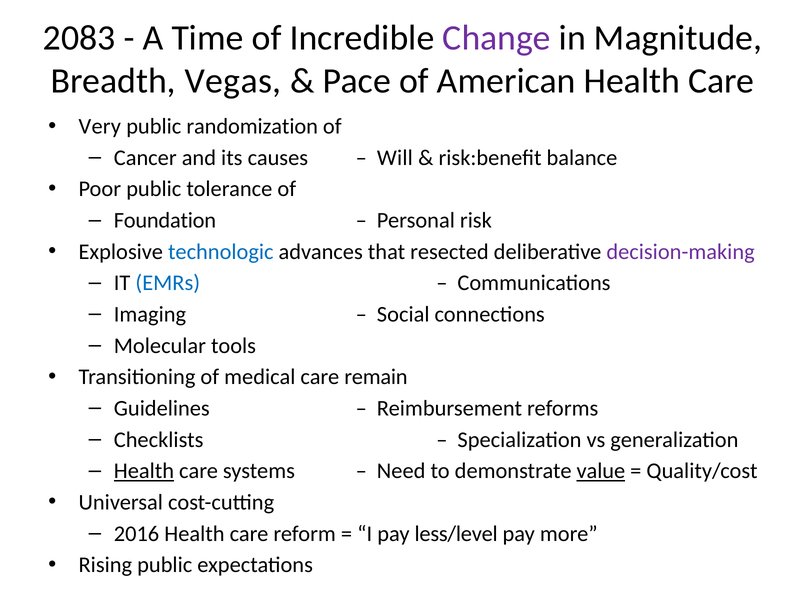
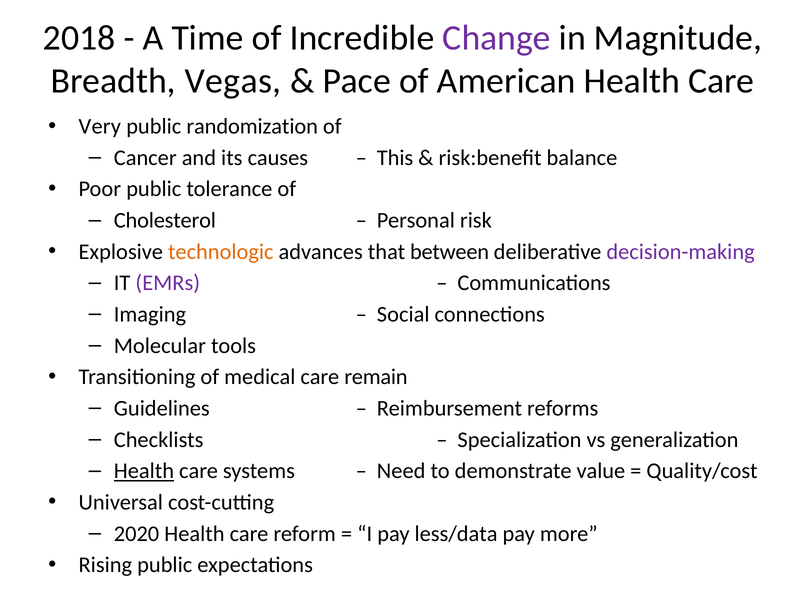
2083: 2083 -> 2018
Will: Will -> This
Foundation: Foundation -> Cholesterol
technologic colour: blue -> orange
resected: resected -> between
EMRs colour: blue -> purple
value underline: present -> none
2016: 2016 -> 2020
less/level: less/level -> less/data
